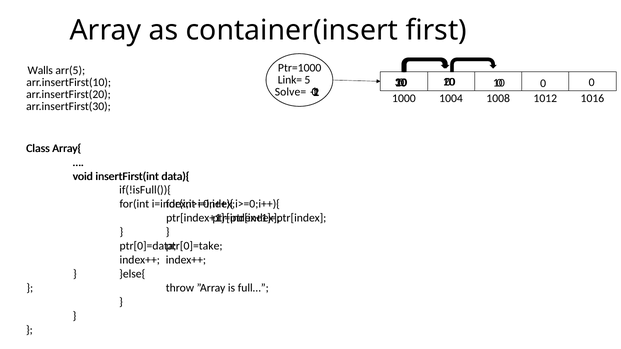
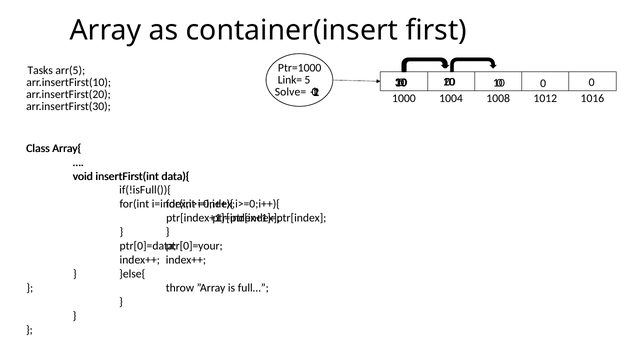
Walls: Walls -> Tasks
ptr[0]=take: ptr[0]=take -> ptr[0]=your
